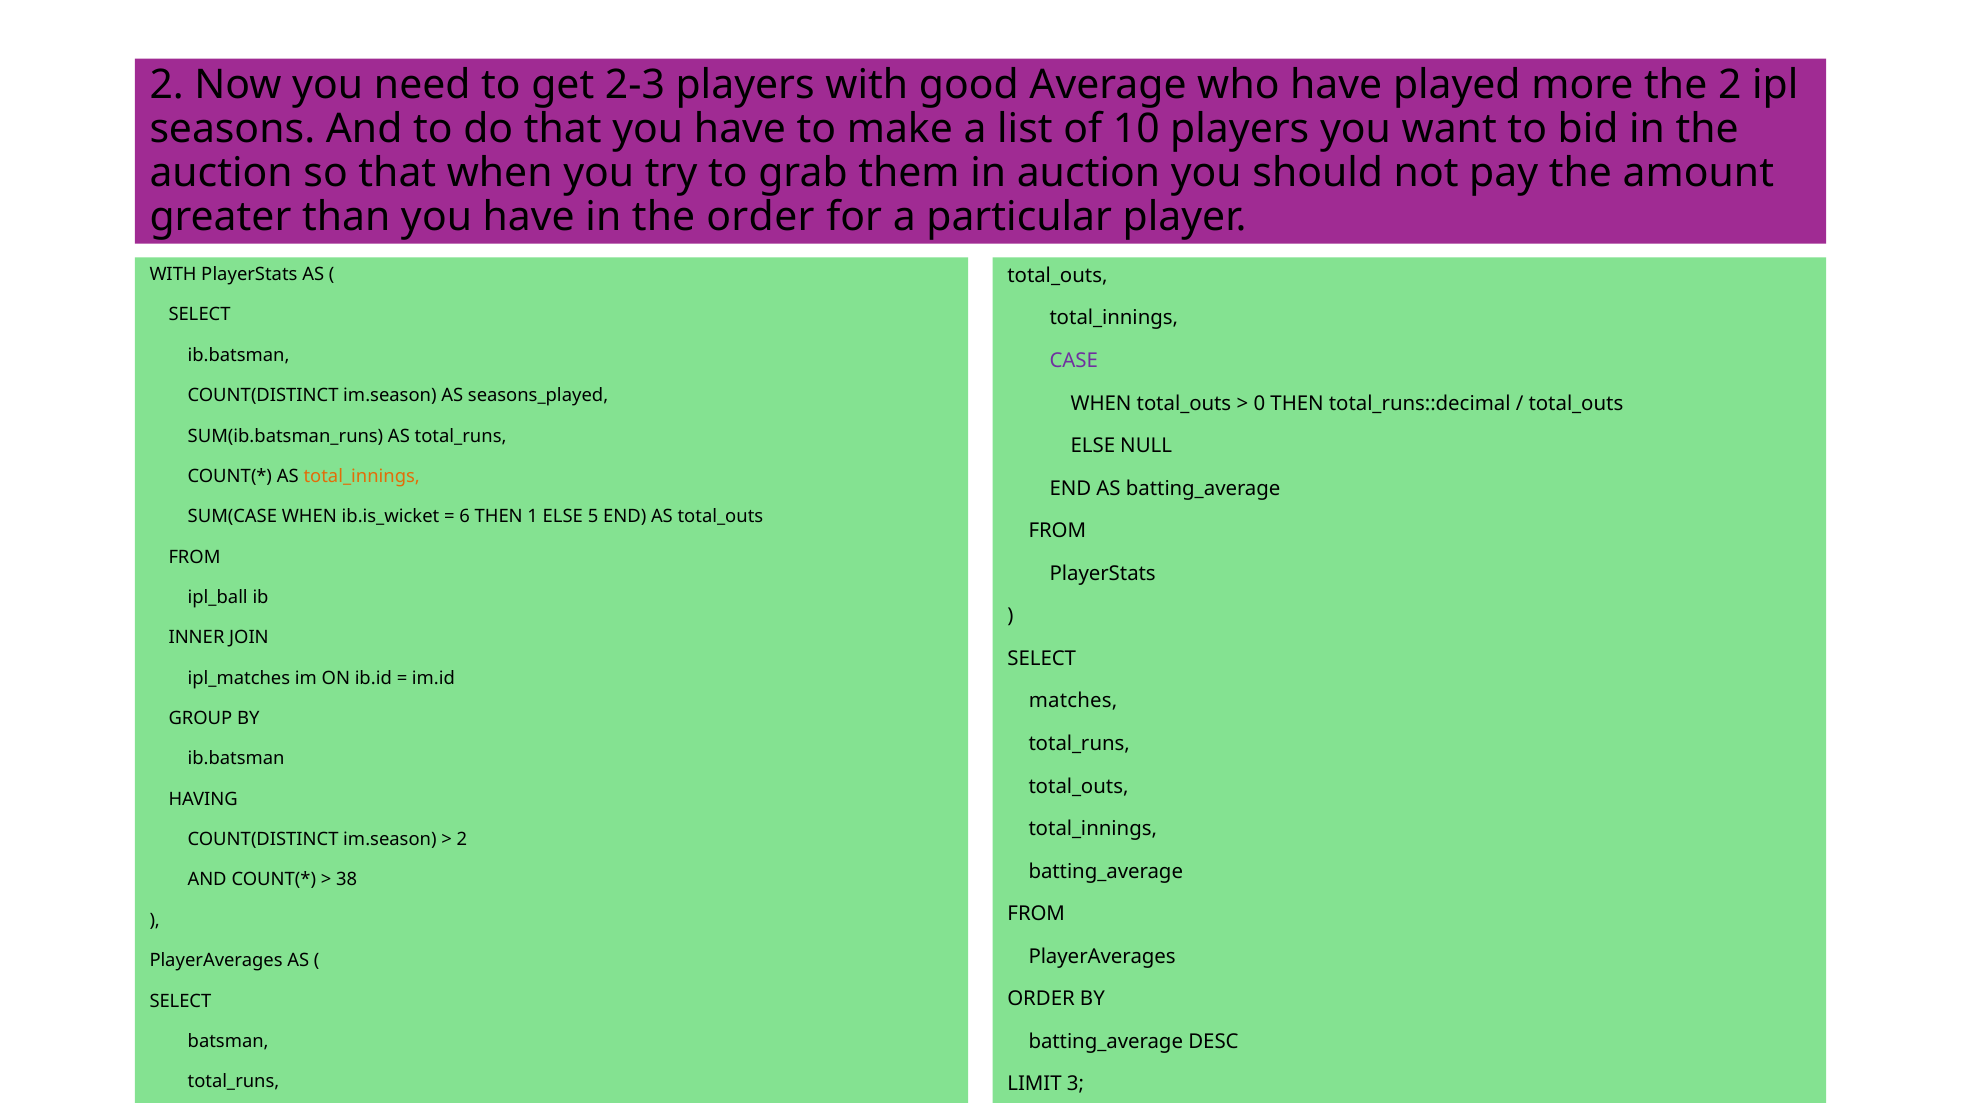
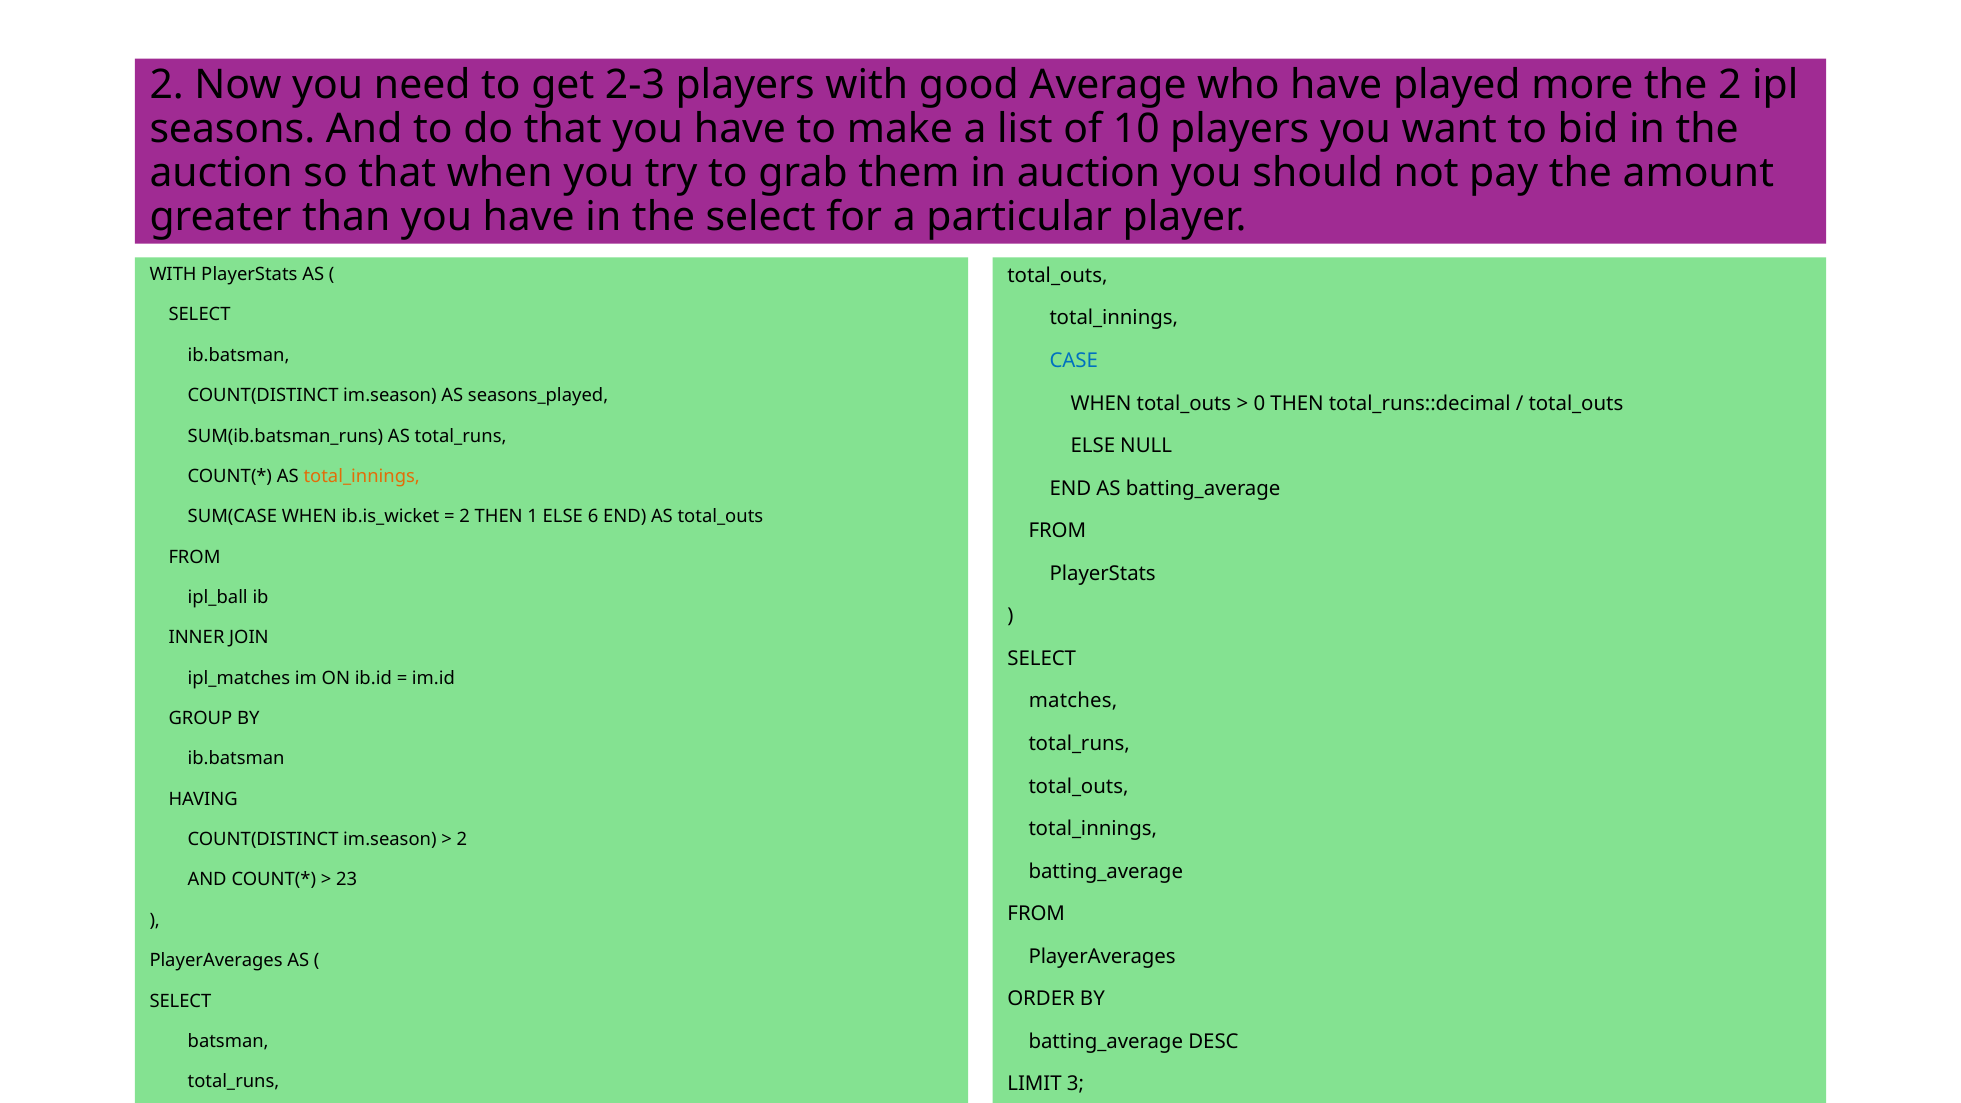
the order: order -> select
CASE colour: purple -> blue
6 at (465, 517): 6 -> 2
5: 5 -> 6
38: 38 -> 23
